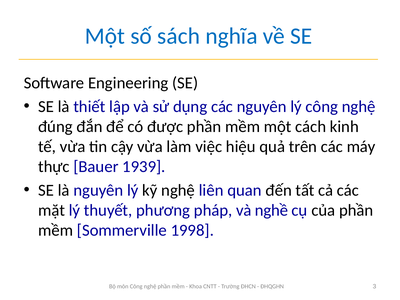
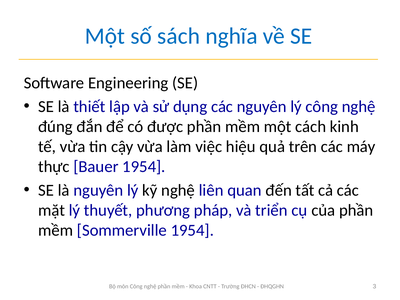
Bauer 1939: 1939 -> 1954
nghề: nghề -> triển
Sommerville 1998: 1998 -> 1954
